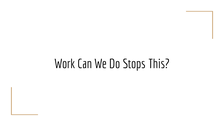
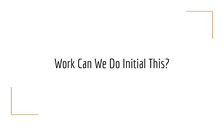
Stops: Stops -> Initial
